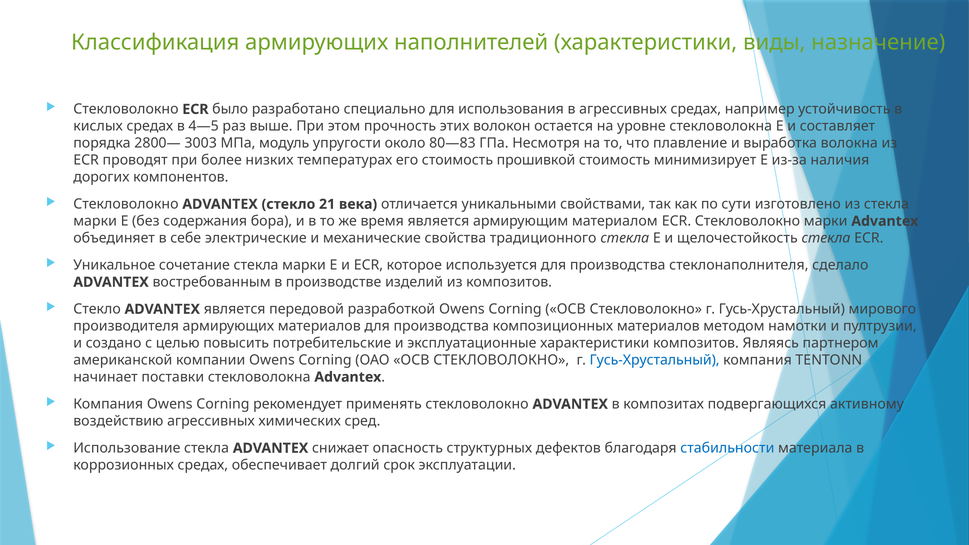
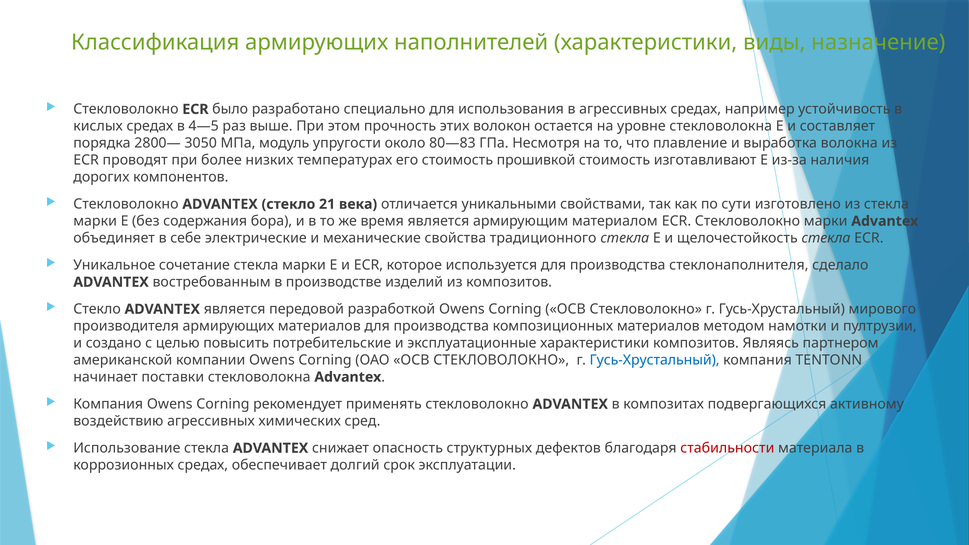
3003: 3003 -> 3050
минимизирует: минимизирует -> изготавливают
стабильности colour: blue -> red
